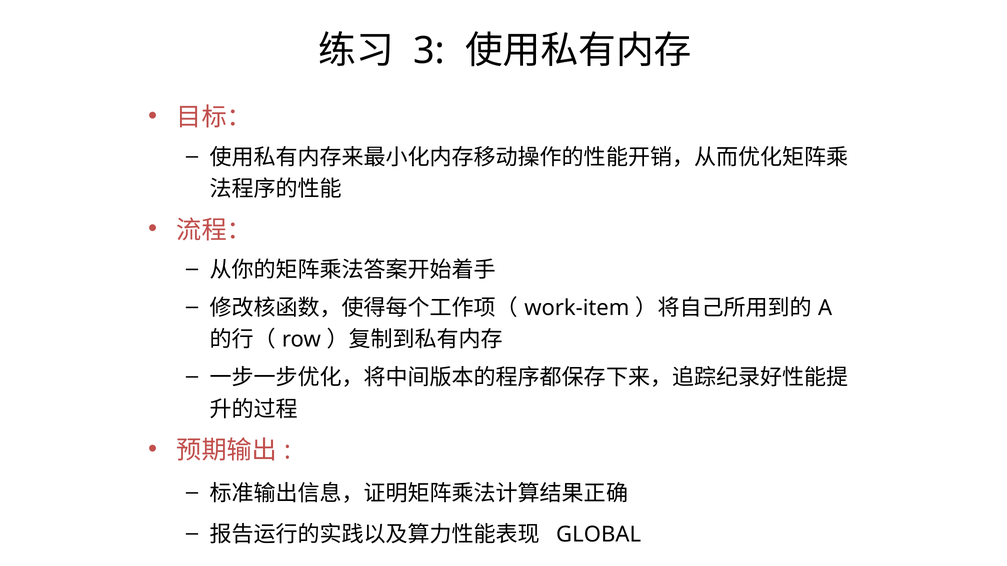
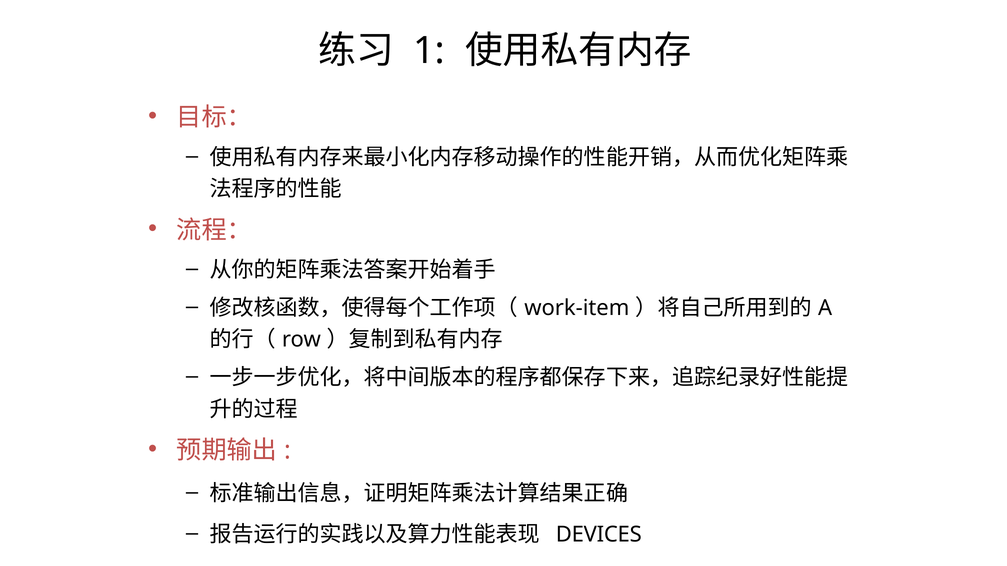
3: 3 -> 1
GLOBAL: GLOBAL -> DEVICES
